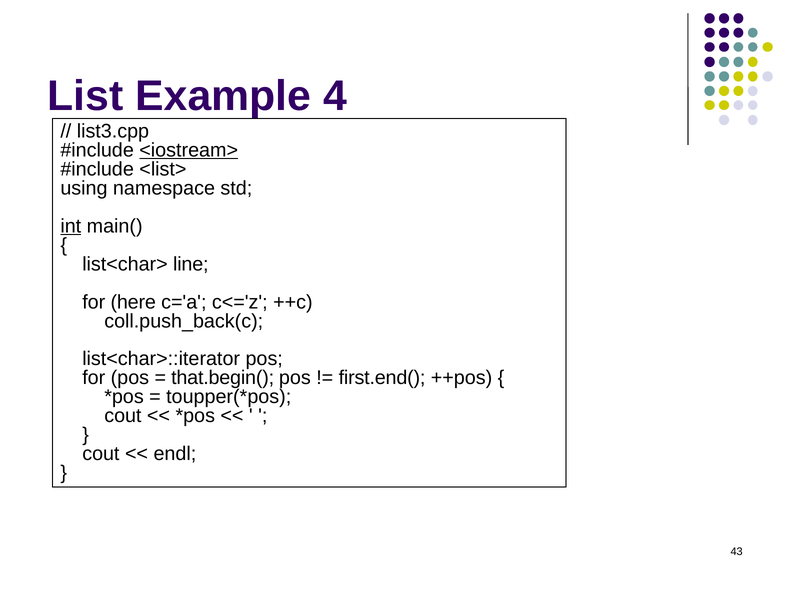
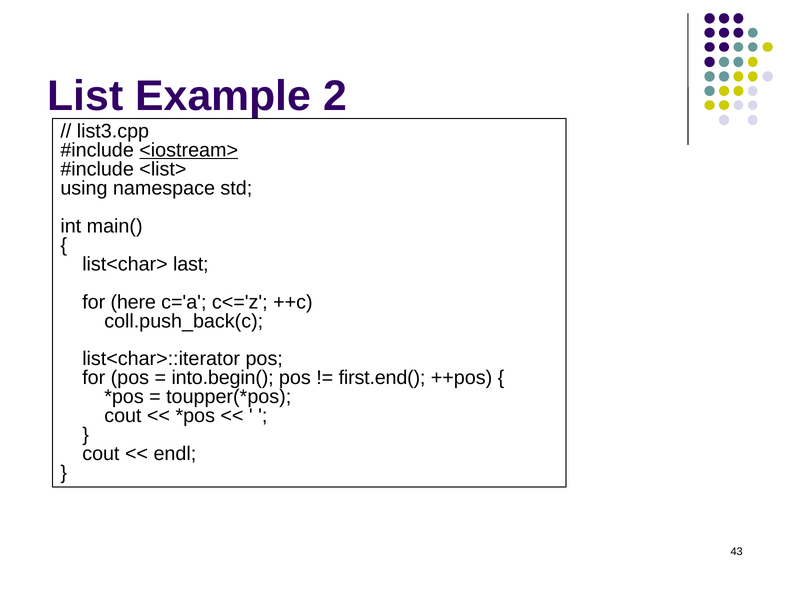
4: 4 -> 2
int underline: present -> none
line: line -> last
that.begin(: that.begin( -> into.begin(
